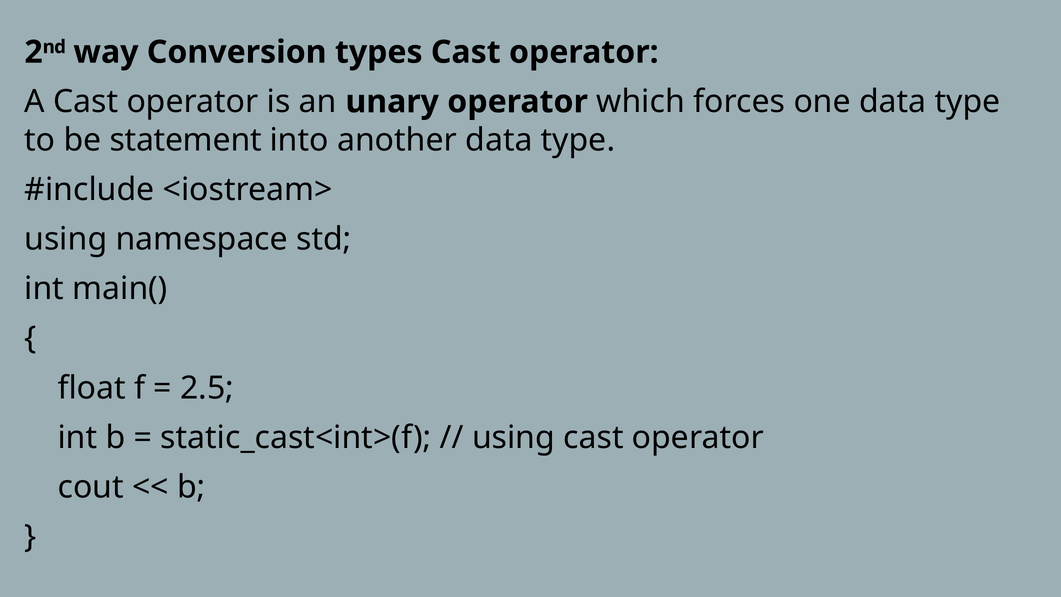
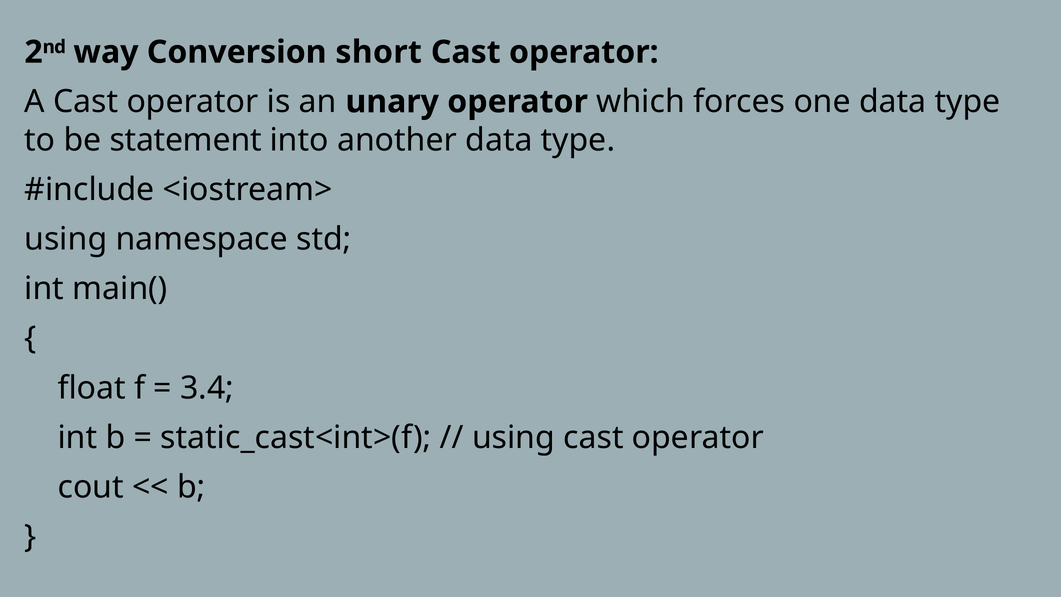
types: types -> short
2.5: 2.5 -> 3.4
